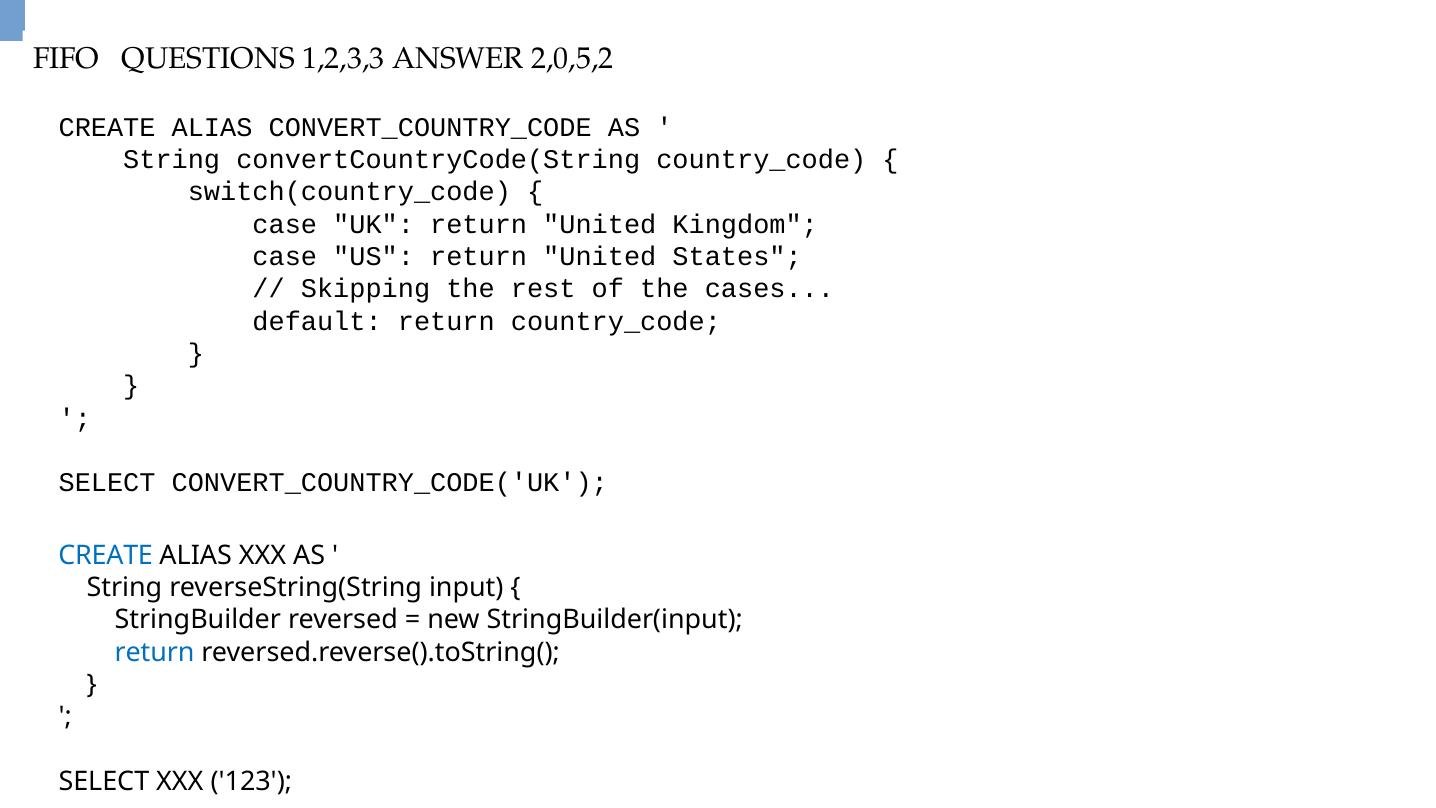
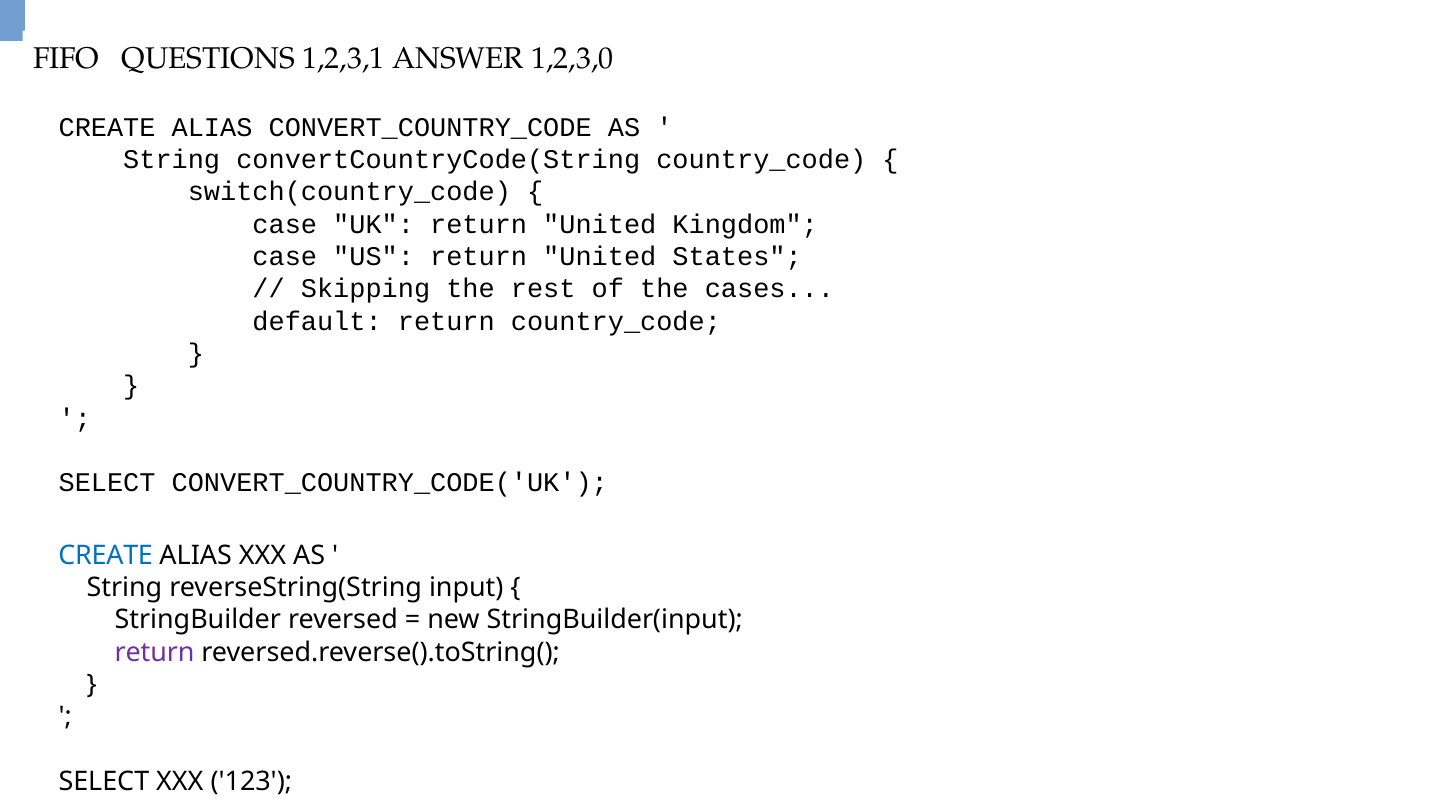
1,2,3,3: 1,2,3,3 -> 1,2,3,1
2,0,5,2: 2,0,5,2 -> 1,2,3,0
return at (155, 652) colour: blue -> purple
